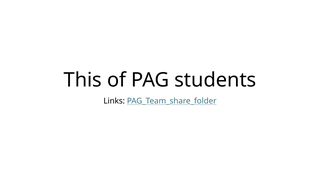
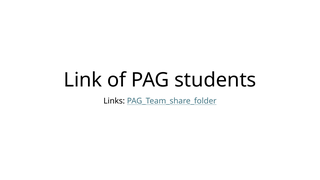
This: This -> Link
